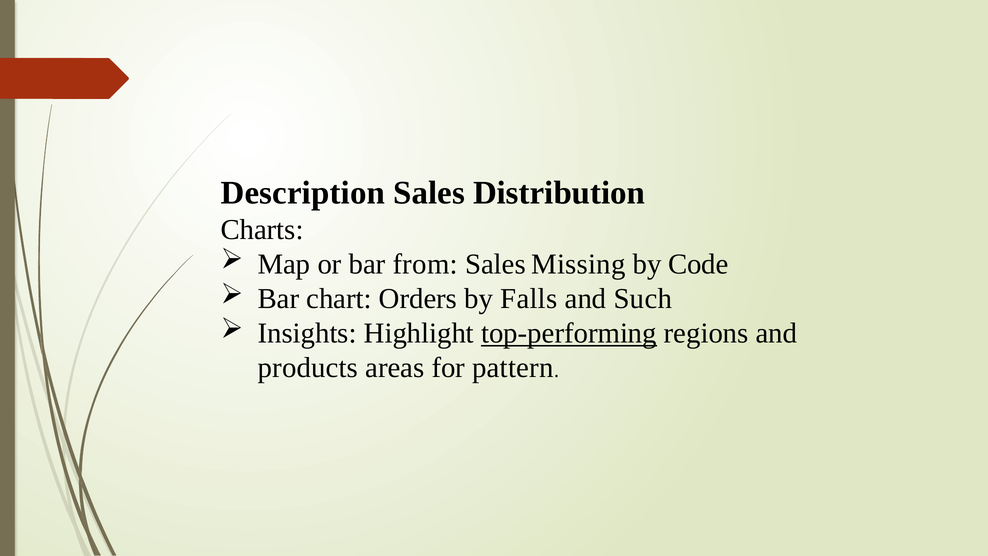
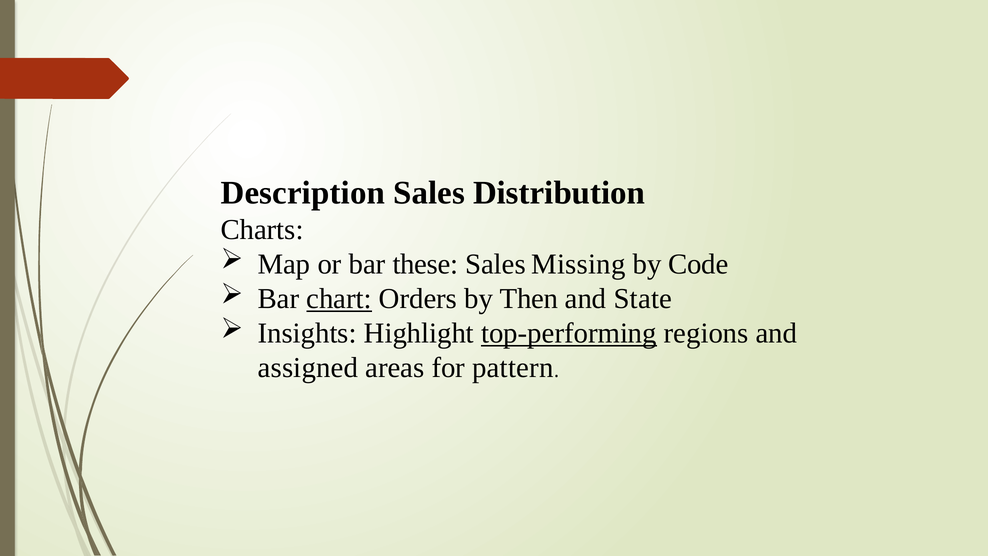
from: from -> these
chart underline: none -> present
Falls: Falls -> Then
Such: Such -> State
products: products -> assigned
